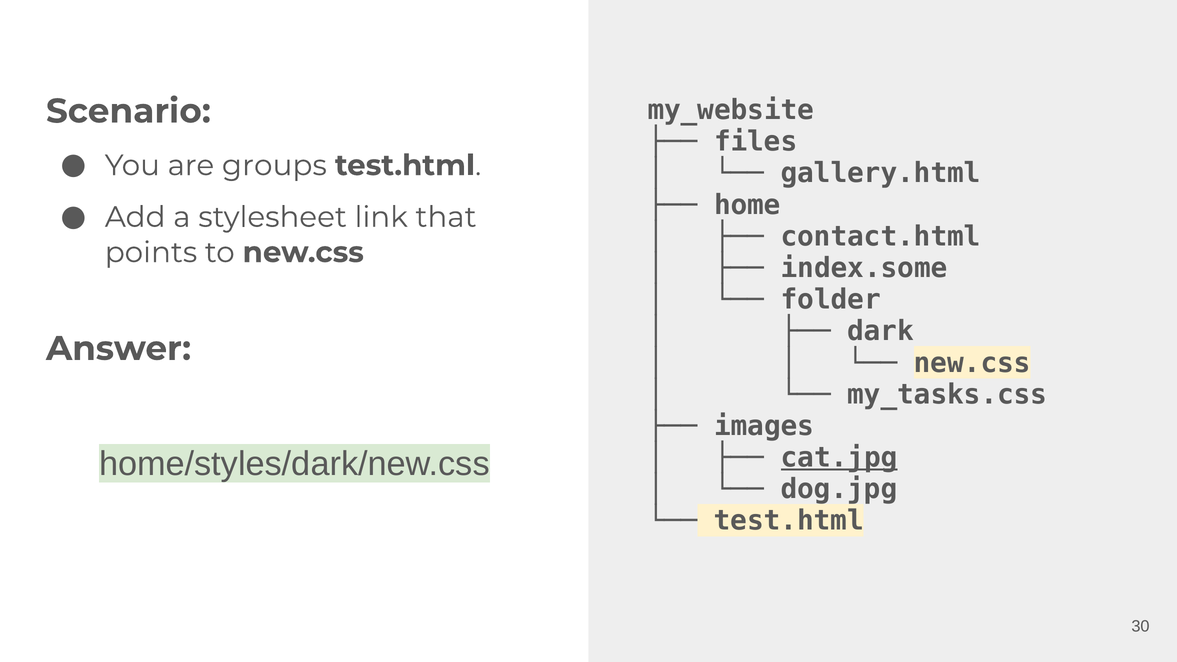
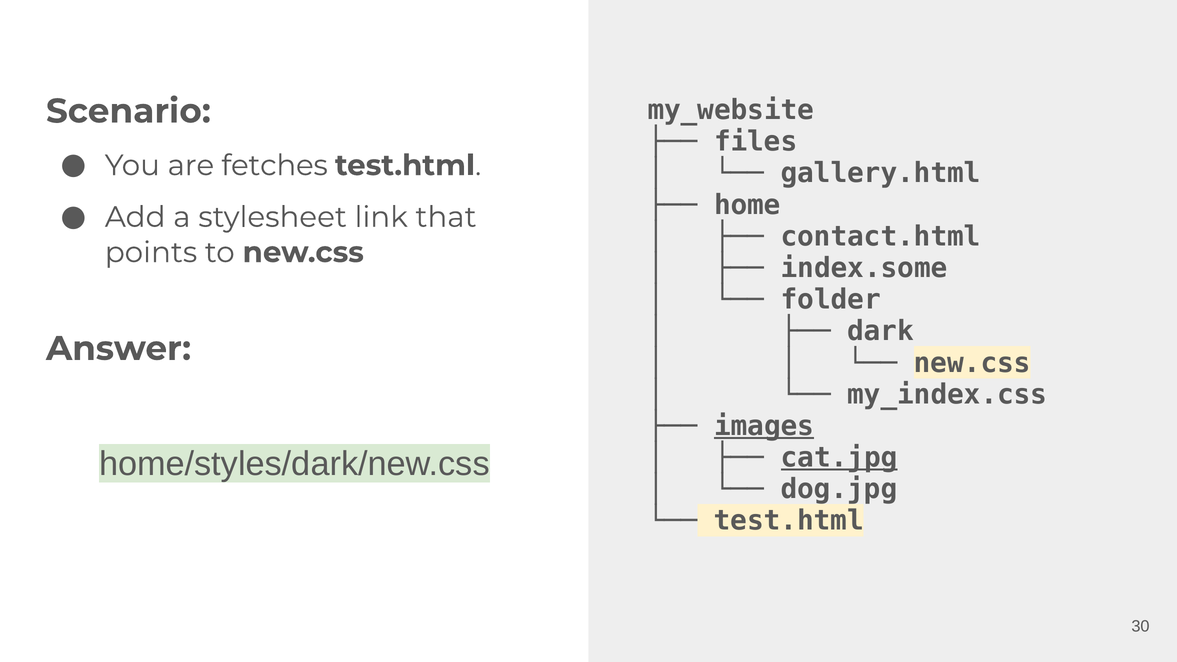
groups: groups -> fetches
my_tasks.css: my_tasks.css -> my_index.css
images underline: none -> present
